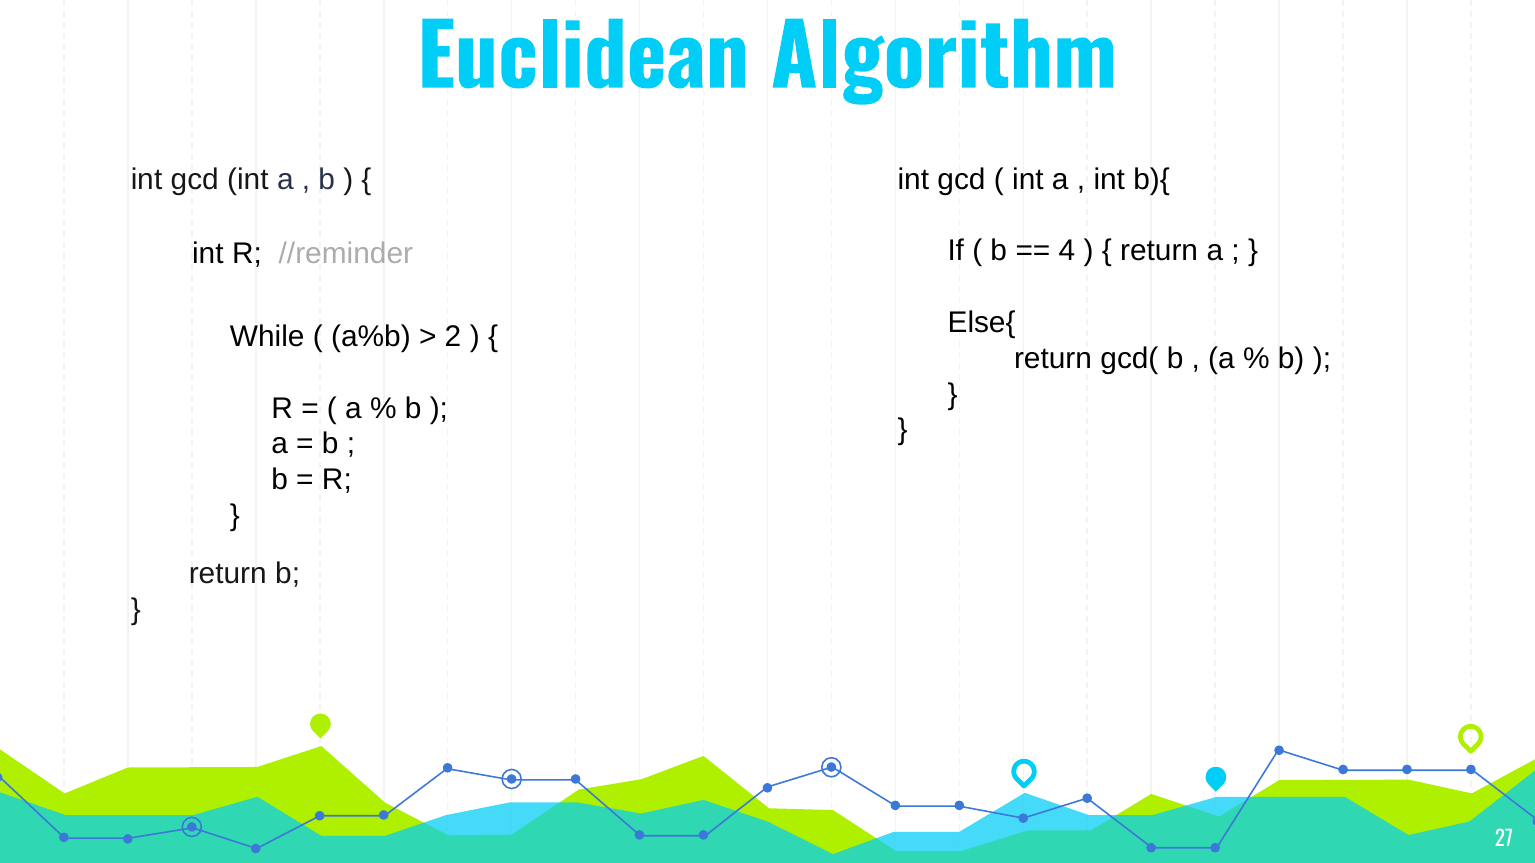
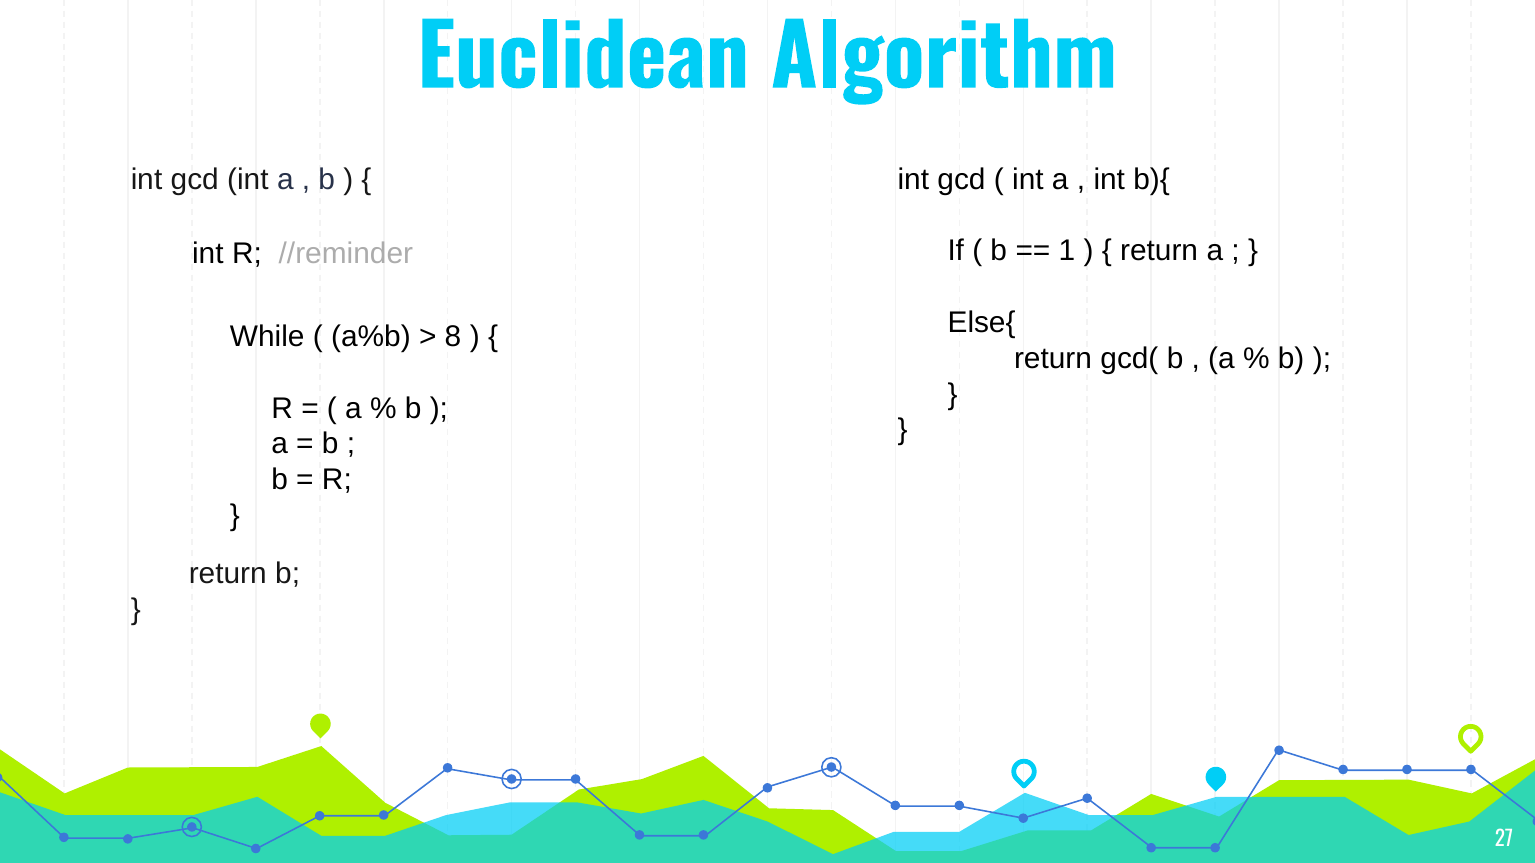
4: 4 -> 1
2: 2 -> 8
